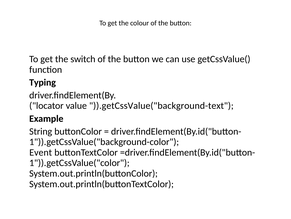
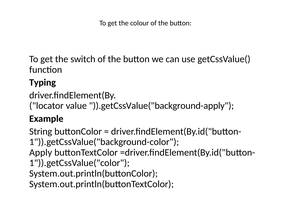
)).getCssValue("background-text: )).getCssValue("background-text -> )).getCssValue("background-apply
Event: Event -> Apply
